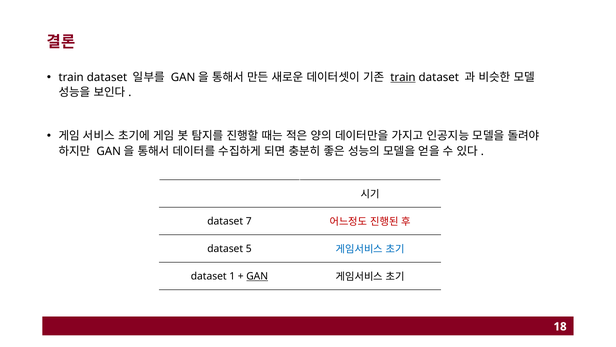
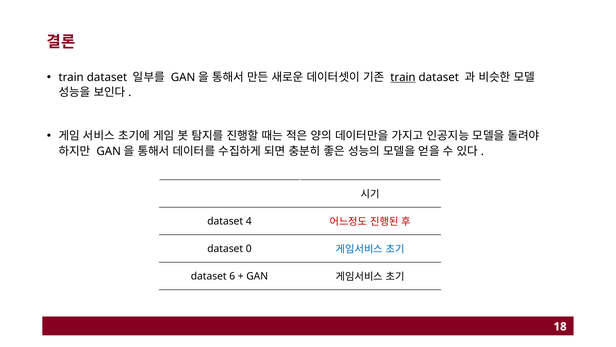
7: 7 -> 4
5: 5 -> 0
1: 1 -> 6
GAN underline: present -> none
